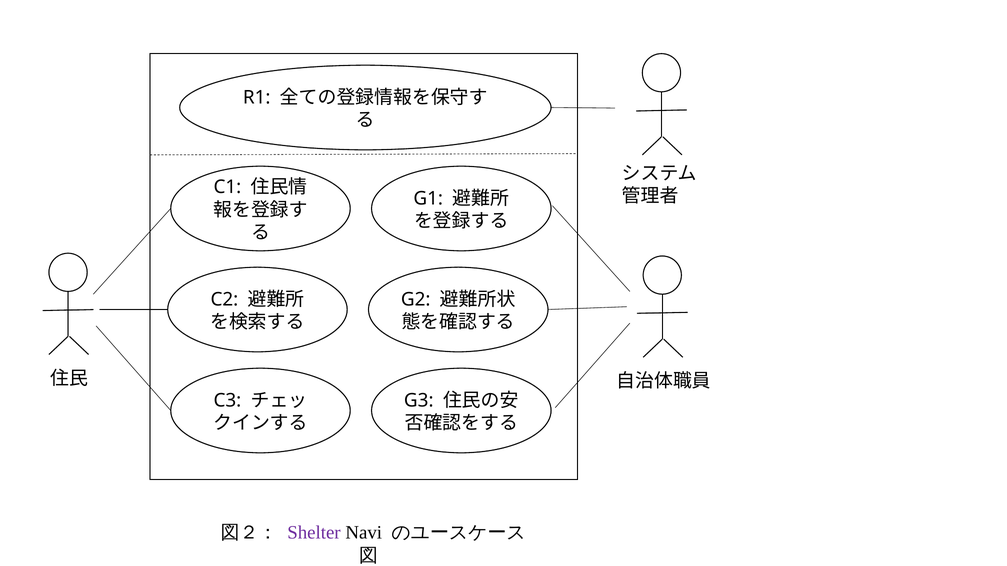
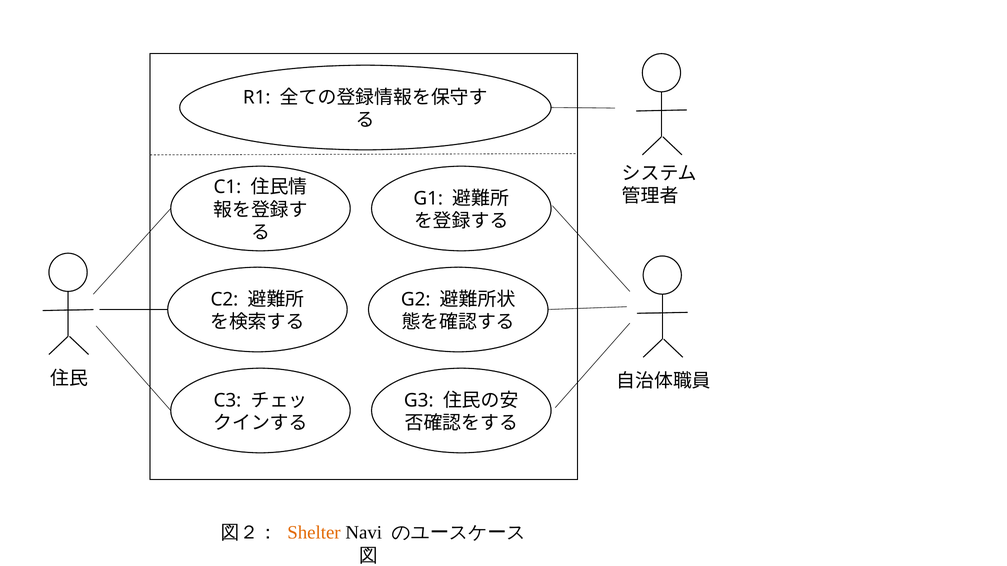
Shelter colour: purple -> orange
